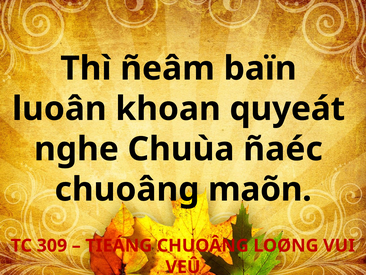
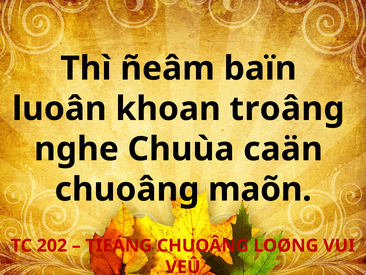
quyeát: quyeát -> troâng
ñaéc: ñaéc -> caän
309: 309 -> 202
